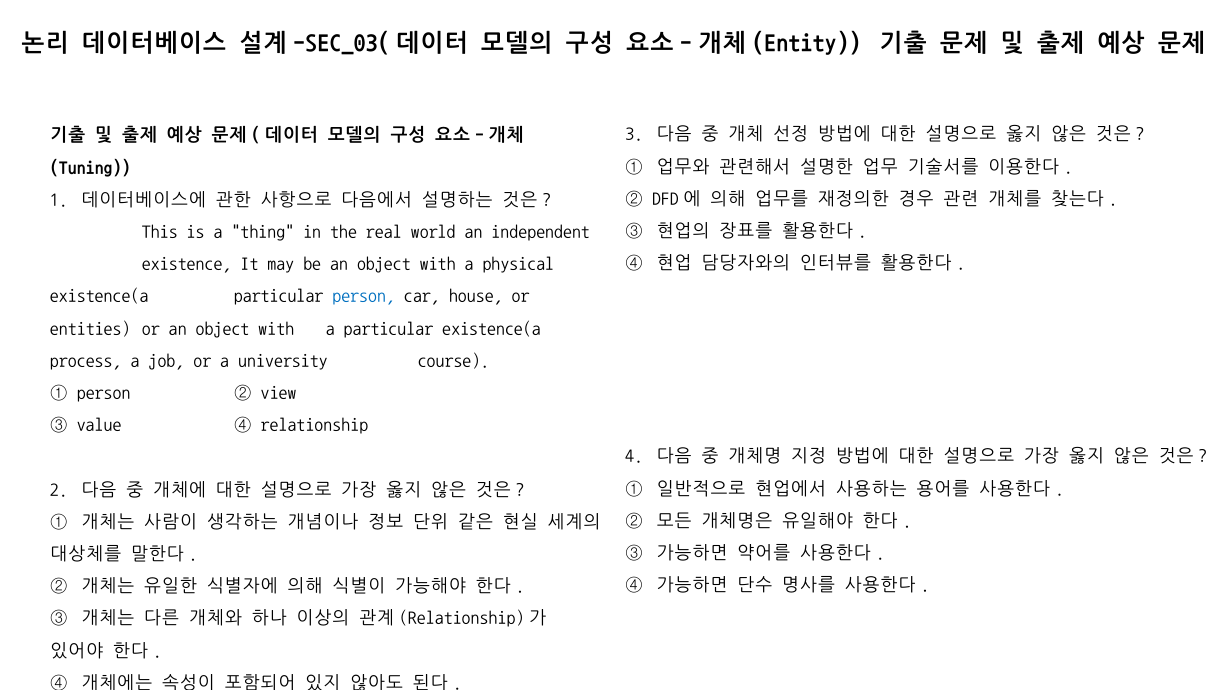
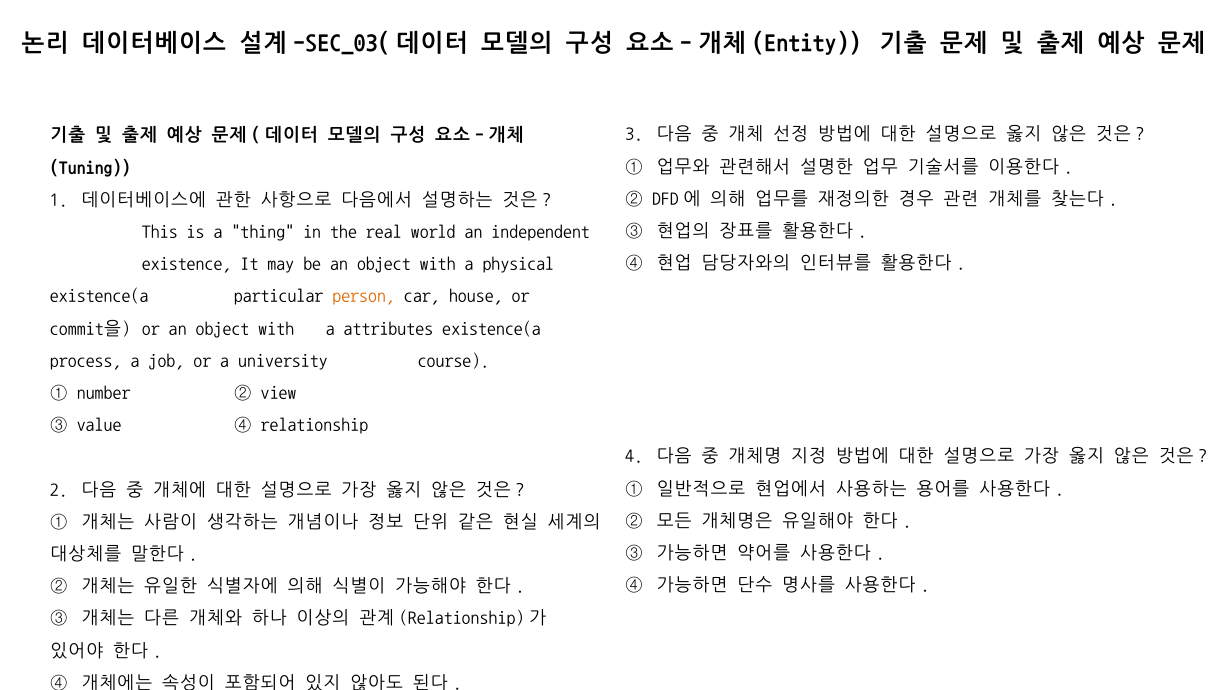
person at (364, 296) colour: blue -> orange
entities: entities -> commit을
a particular: particular -> attributes
① person: person -> number
